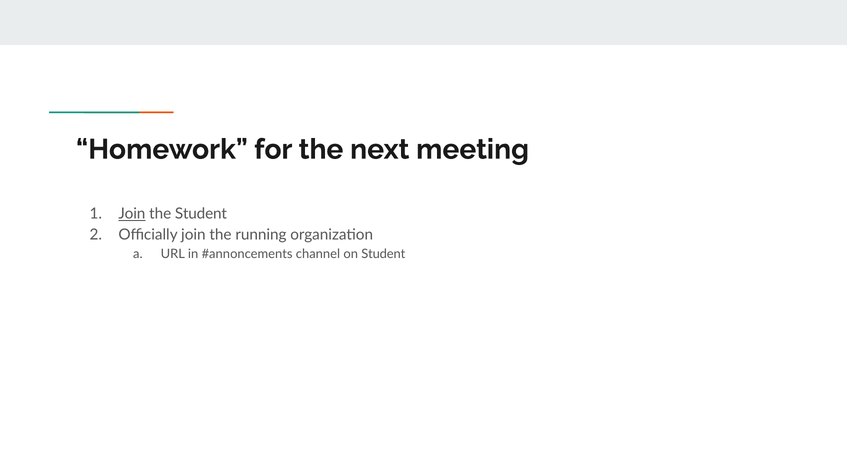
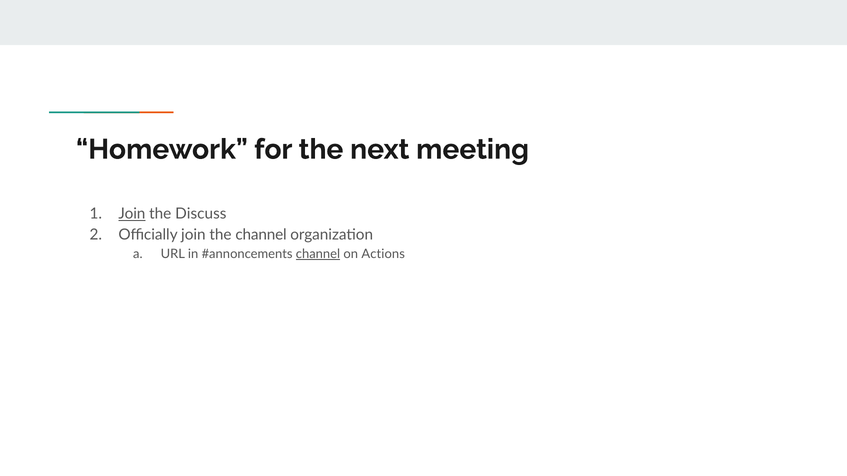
the Student: Student -> Discuss
the running: running -> channel
channel at (318, 254) underline: none -> present
on Student: Student -> Actions
